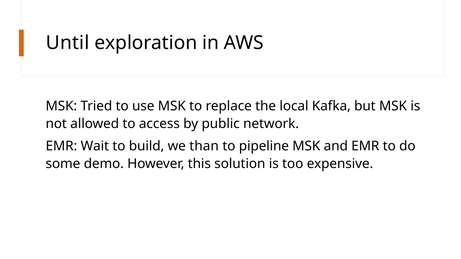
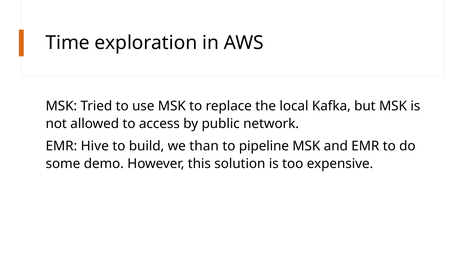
Until: Until -> Time
Wait: Wait -> Hive
